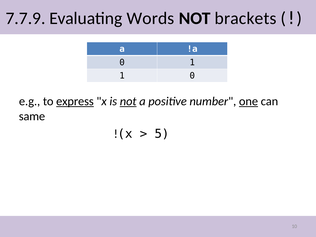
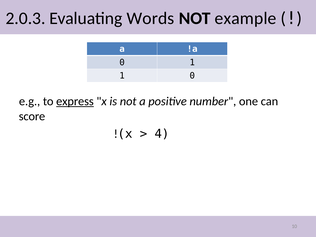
7.7.9: 7.7.9 -> 2.0.3
brackets: brackets -> example
not at (128, 101) underline: present -> none
one underline: present -> none
same: same -> score
5: 5 -> 4
